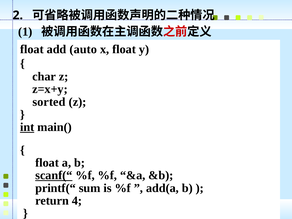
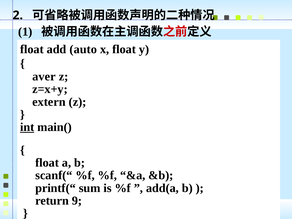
char: char -> aver
sorted: sorted -> extern
scanf(“ underline: present -> none
4: 4 -> 9
